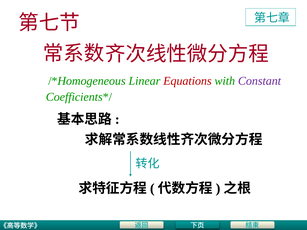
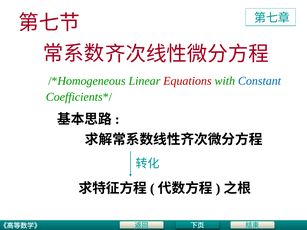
Constant colour: purple -> blue
